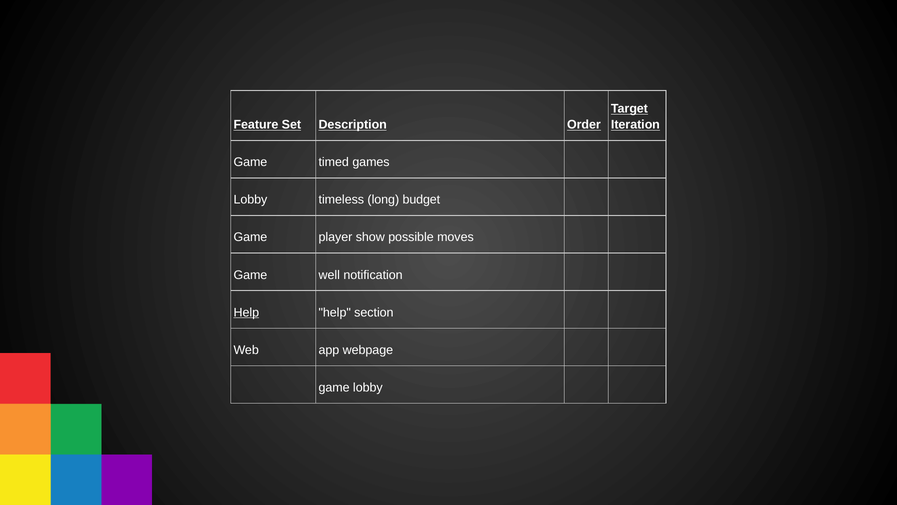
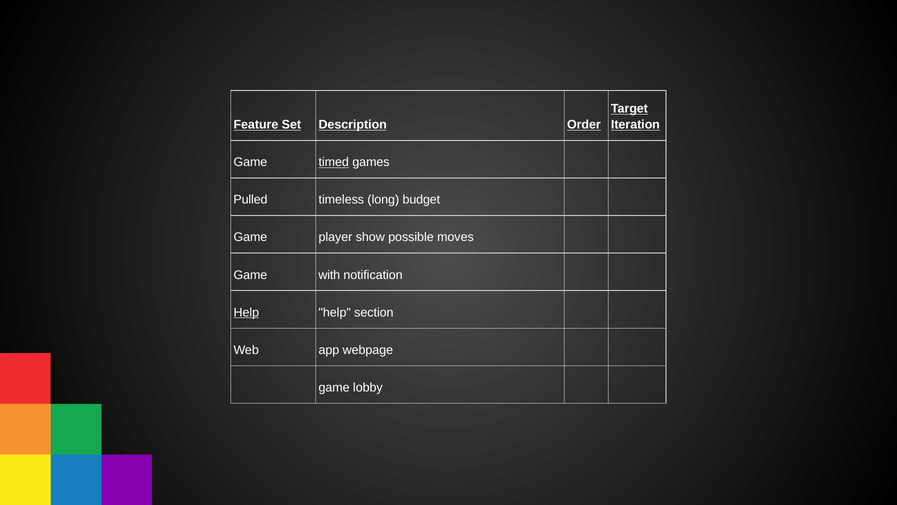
timed underline: none -> present
Lobby at (250, 200): Lobby -> Pulled
well: well -> with
